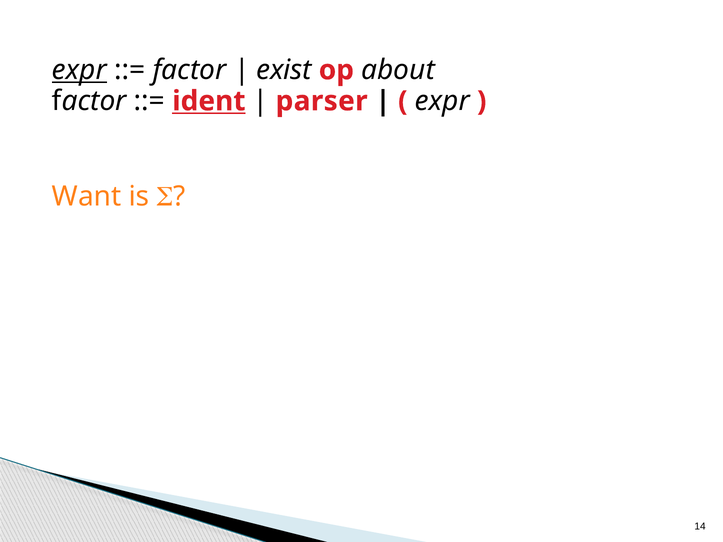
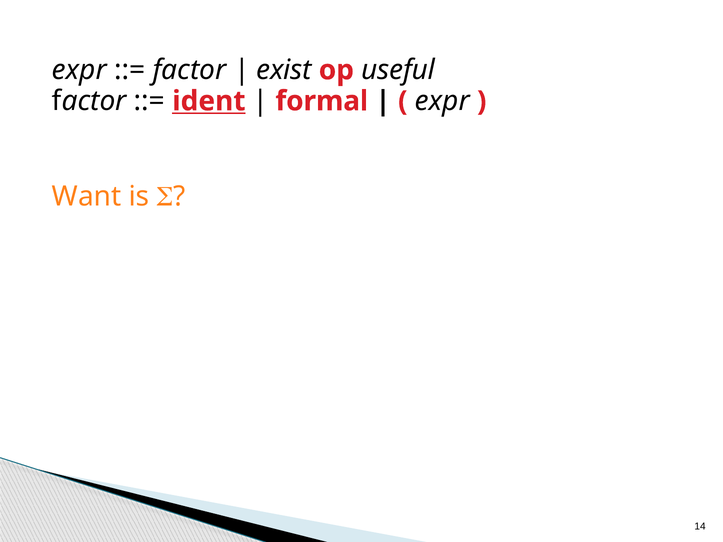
expr at (79, 70) underline: present -> none
about: about -> useful
parser: parser -> formal
